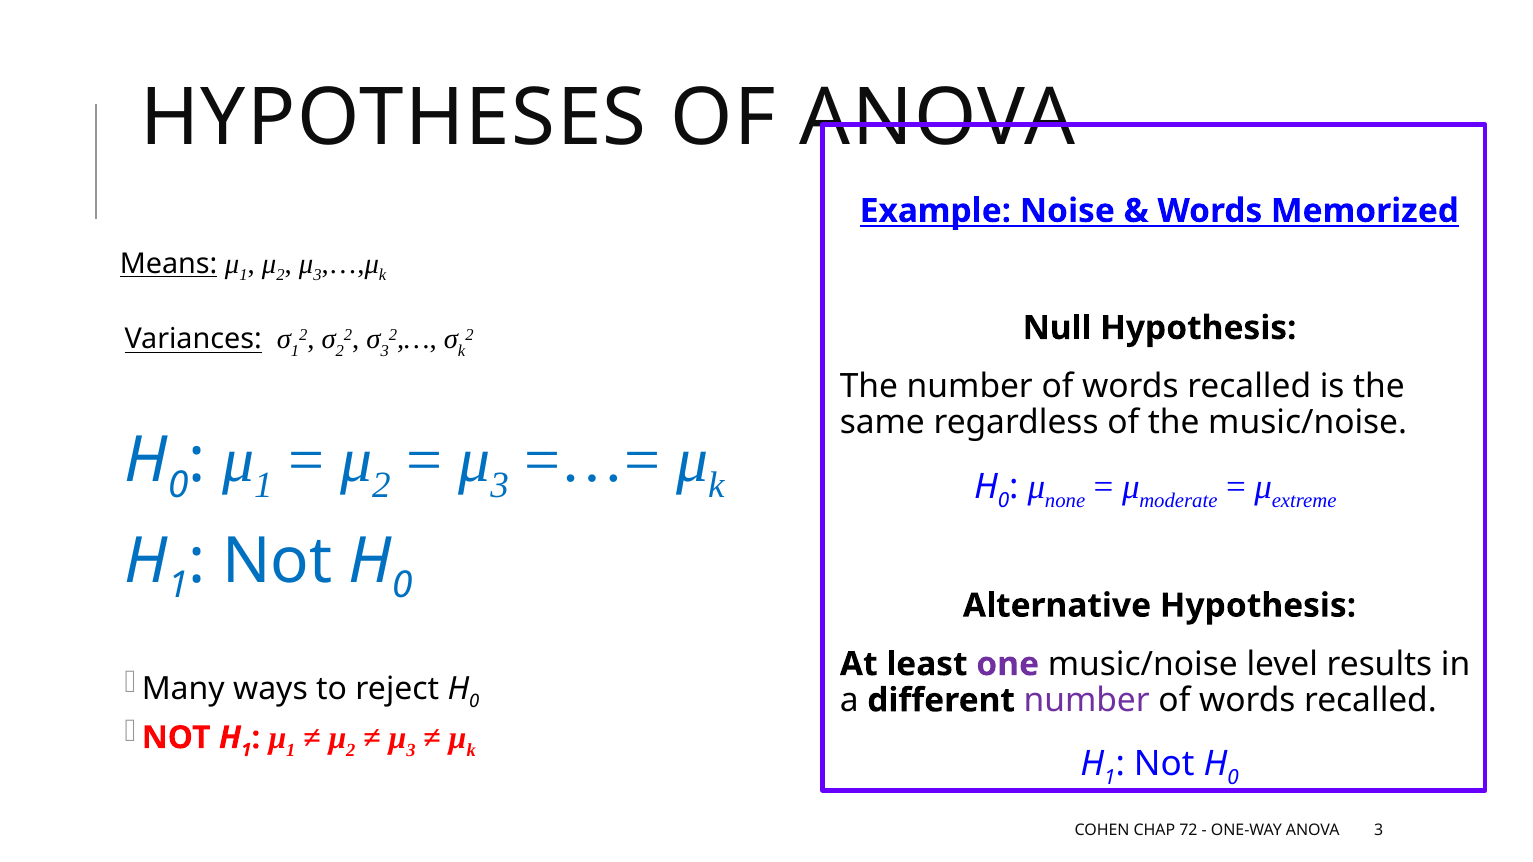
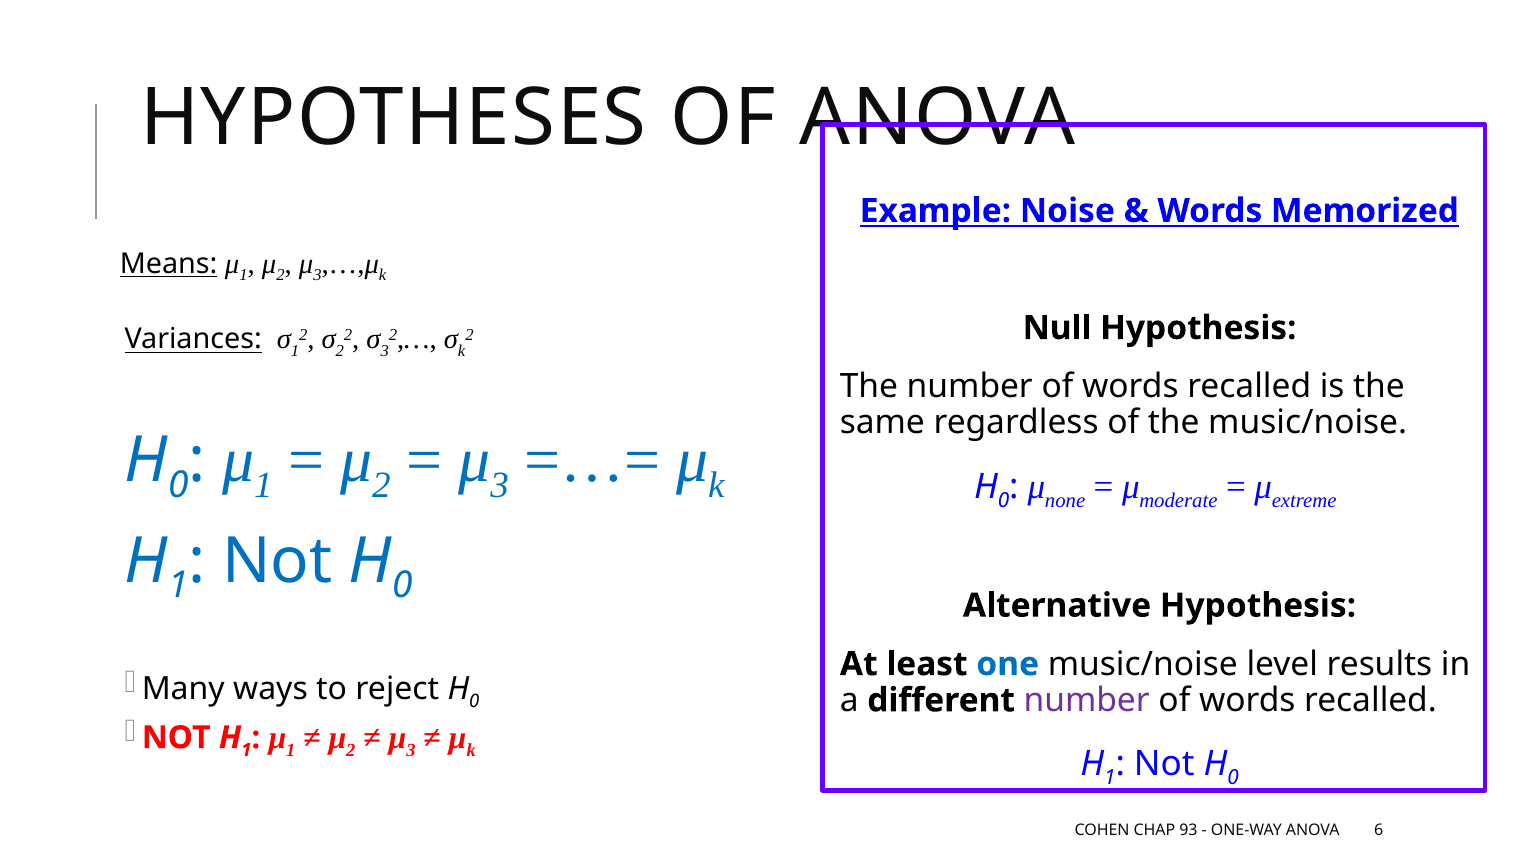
one colour: purple -> blue
72: 72 -> 93
ANOVA 3: 3 -> 6
